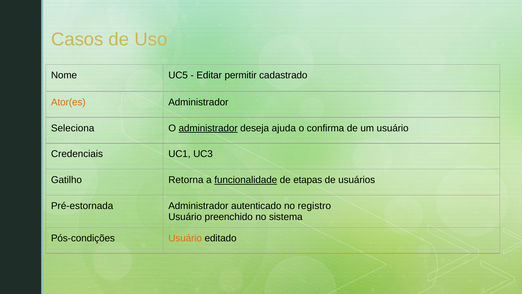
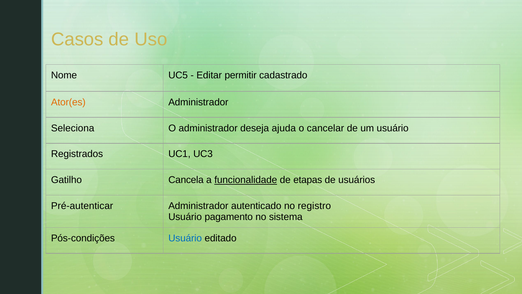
administrador at (208, 128) underline: present -> none
confirma: confirma -> cancelar
Credenciais: Credenciais -> Registrados
Retorna: Retorna -> Cancela
Pré-estornada: Pré-estornada -> Pré-autenticar
preenchido: preenchido -> pagamento
Usuário at (185, 238) colour: orange -> blue
